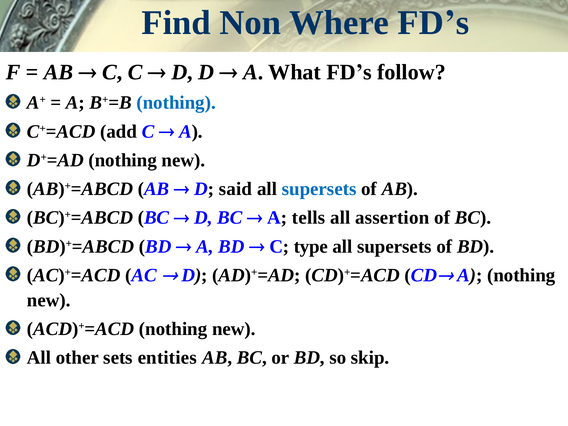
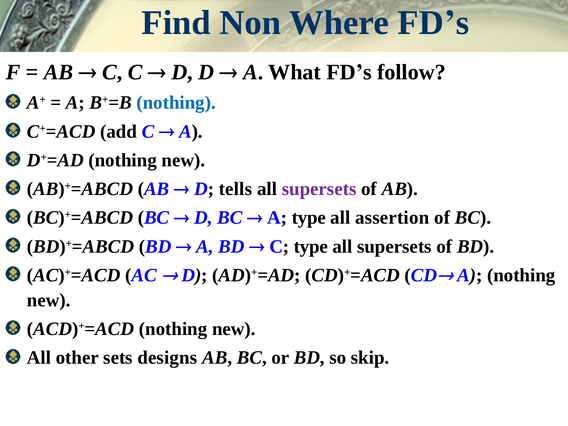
said: said -> tells
supersets at (319, 189) colour: blue -> purple
A tells: tells -> type
entities: entities -> designs
